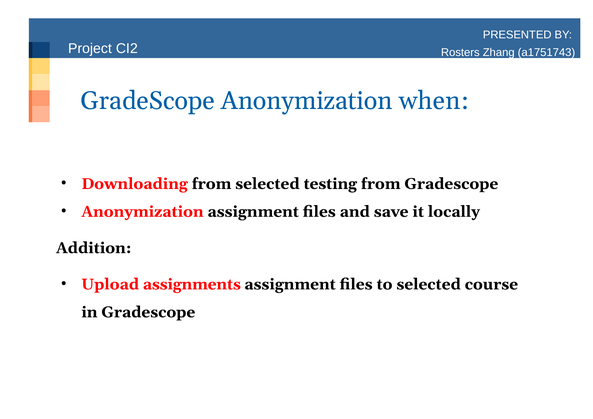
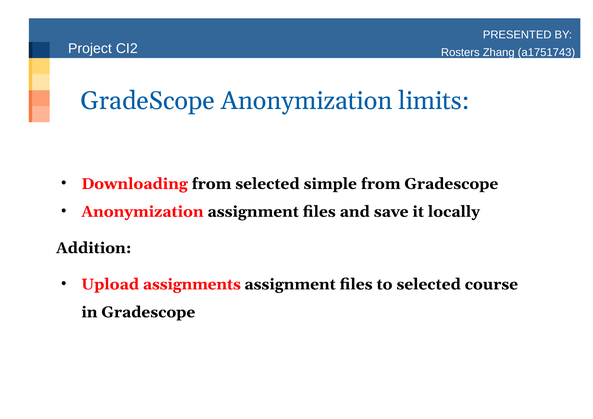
when: when -> limits
testing: testing -> simple
